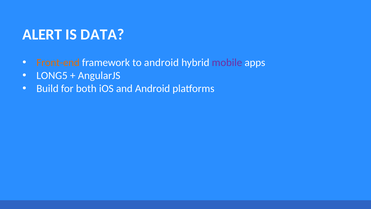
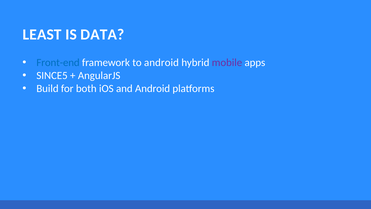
ALERT: ALERT -> LEAST
Front-end colour: orange -> blue
LONG5: LONG5 -> SINCE5
